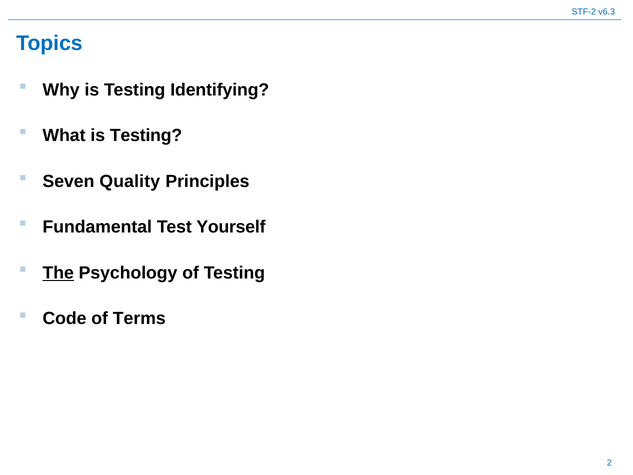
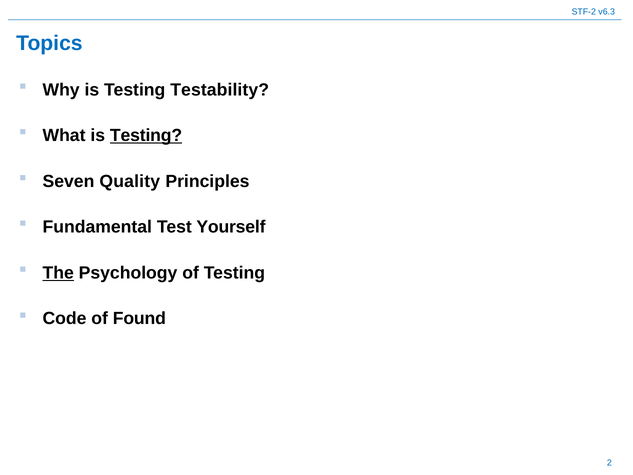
Identifying: Identifying -> Testability
Testing at (146, 135) underline: none -> present
Terms: Terms -> Found
